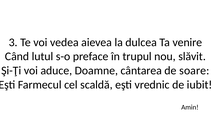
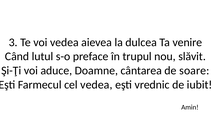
cel scaldă: scaldă -> vedea
